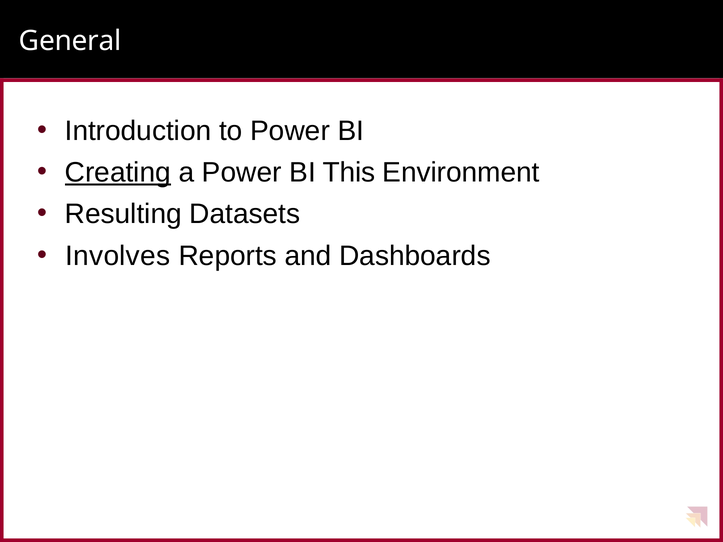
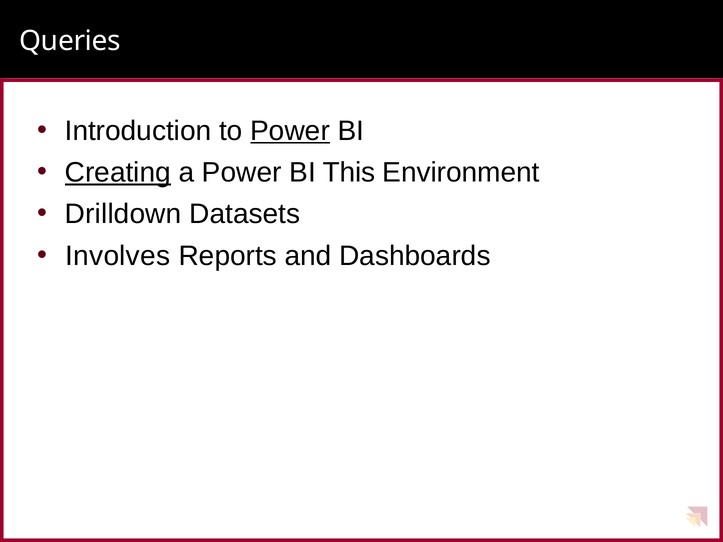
General: General -> Queries
Power at (290, 131) underline: none -> present
Resulting: Resulting -> Drilldown
